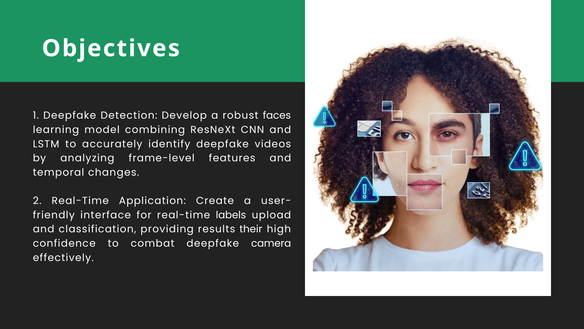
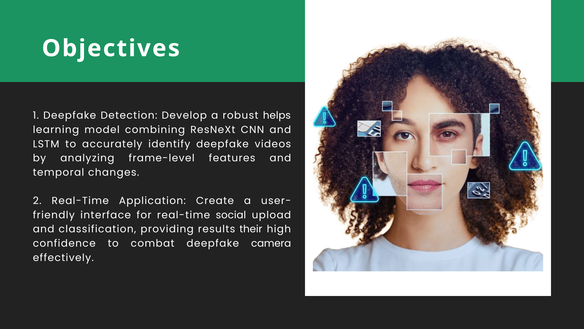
faces: faces -> helps
labels: labels -> social
